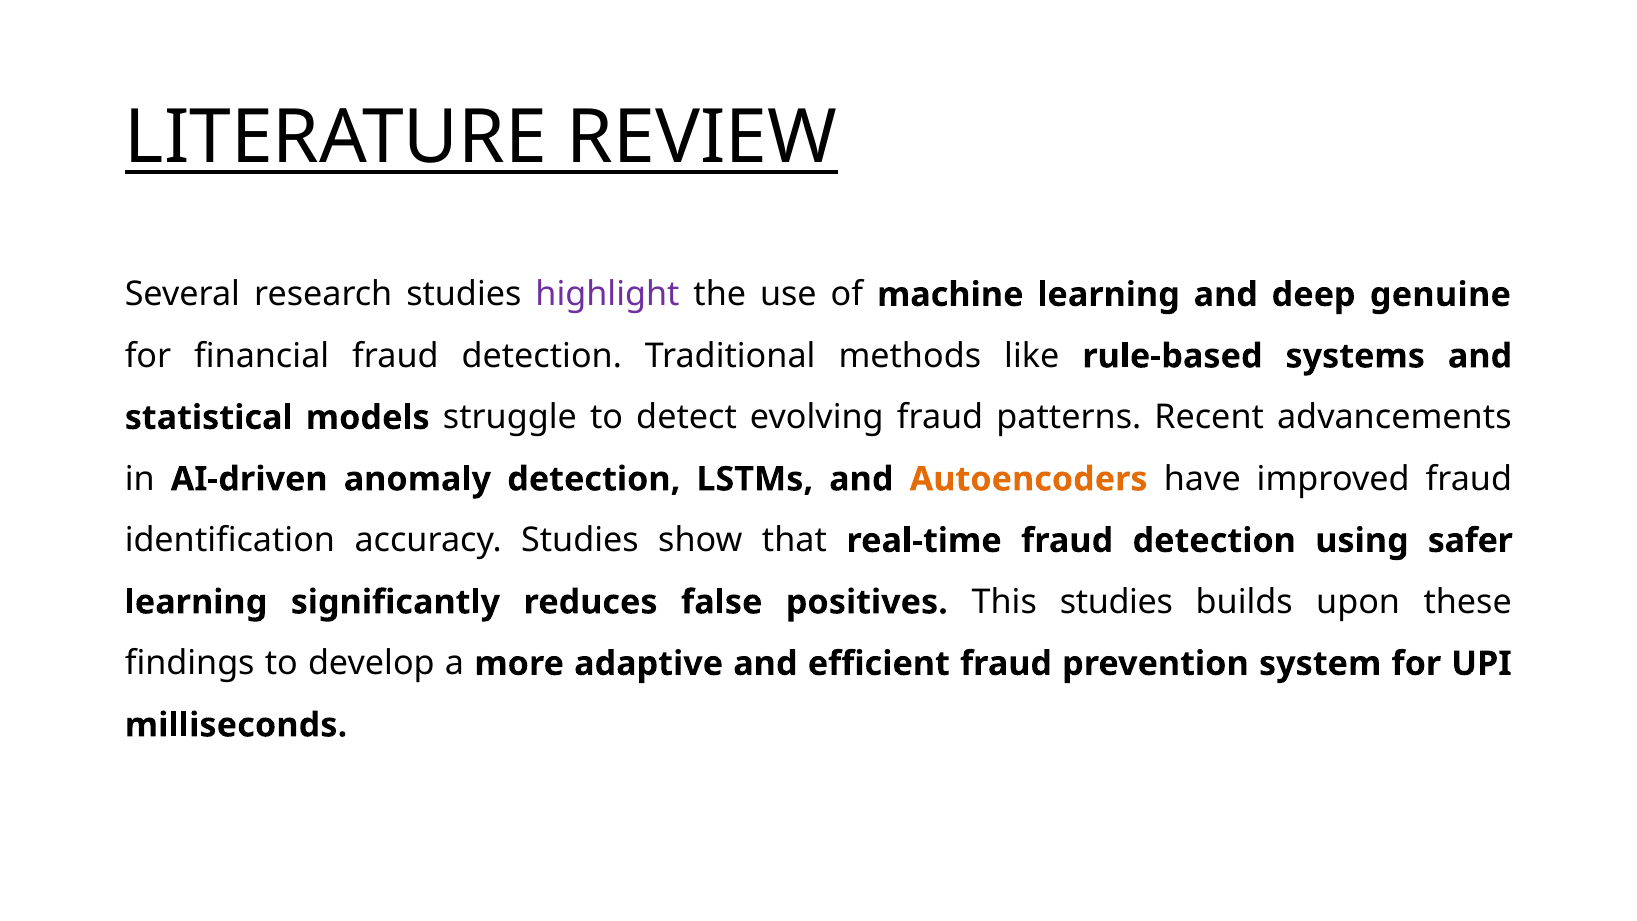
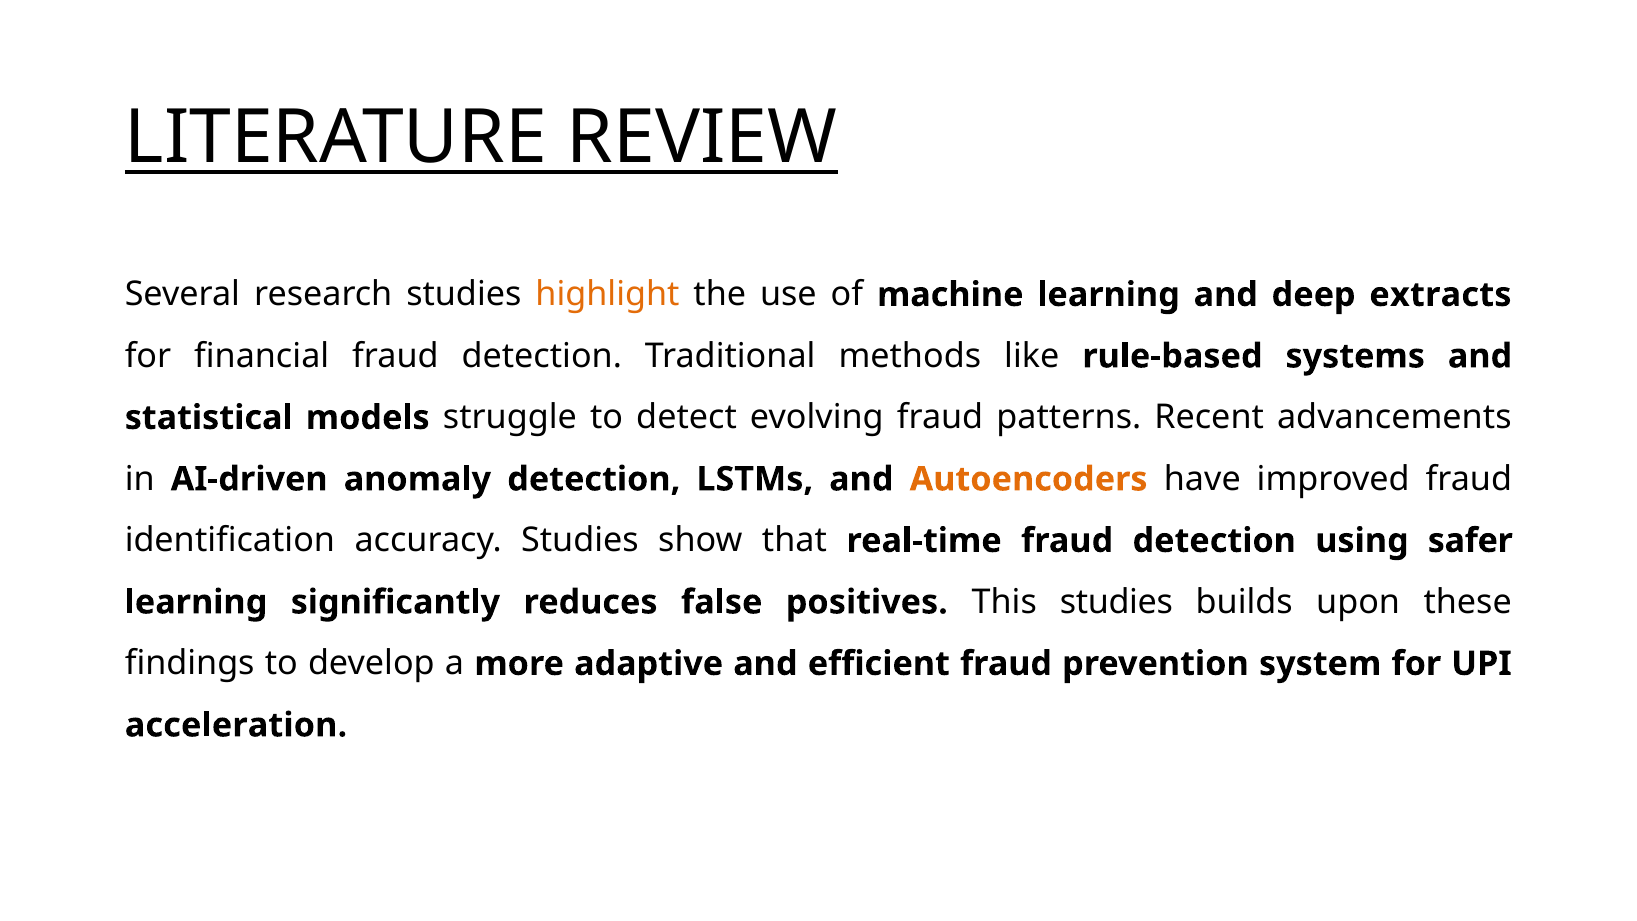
highlight colour: purple -> orange
genuine: genuine -> extracts
milliseconds: milliseconds -> acceleration
